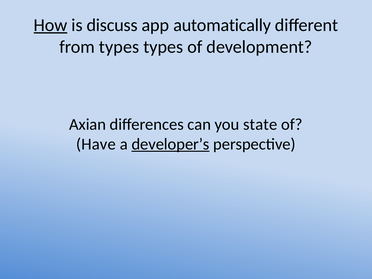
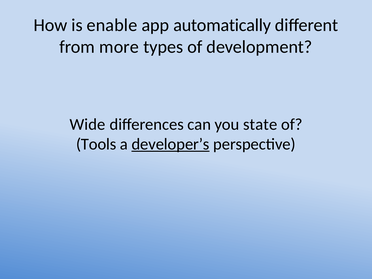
How underline: present -> none
discuss: discuss -> enable
from types: types -> more
Axian: Axian -> Wide
Have: Have -> Tools
